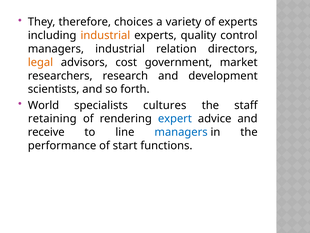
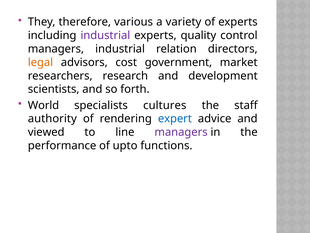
choices: choices -> various
industrial at (105, 35) colour: orange -> purple
retaining: retaining -> authority
receive: receive -> viewed
managers at (181, 132) colour: blue -> purple
start: start -> upto
